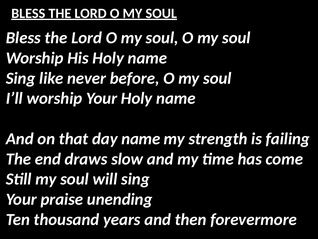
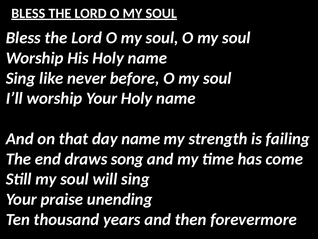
slow: slow -> song
